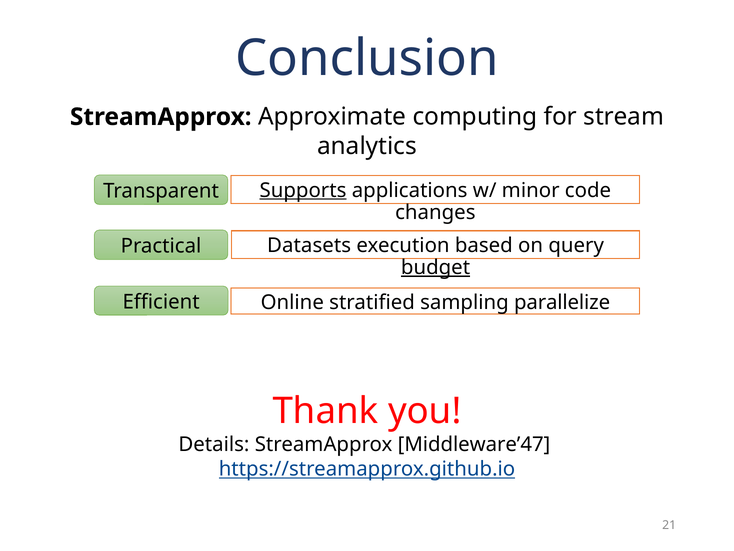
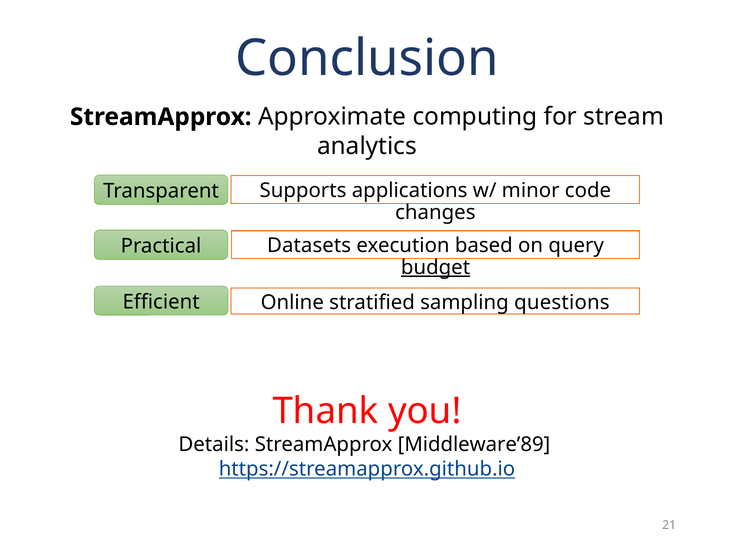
Supports underline: present -> none
parallelize: parallelize -> questions
Middleware’47: Middleware’47 -> Middleware’89
